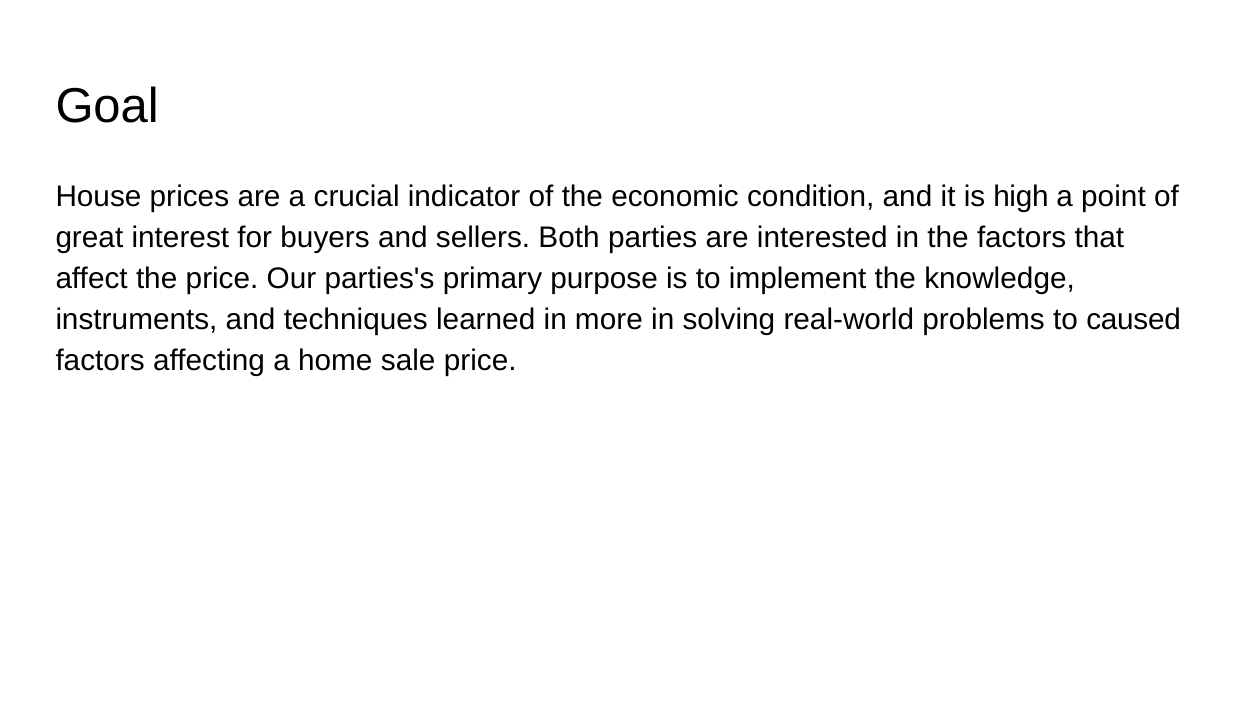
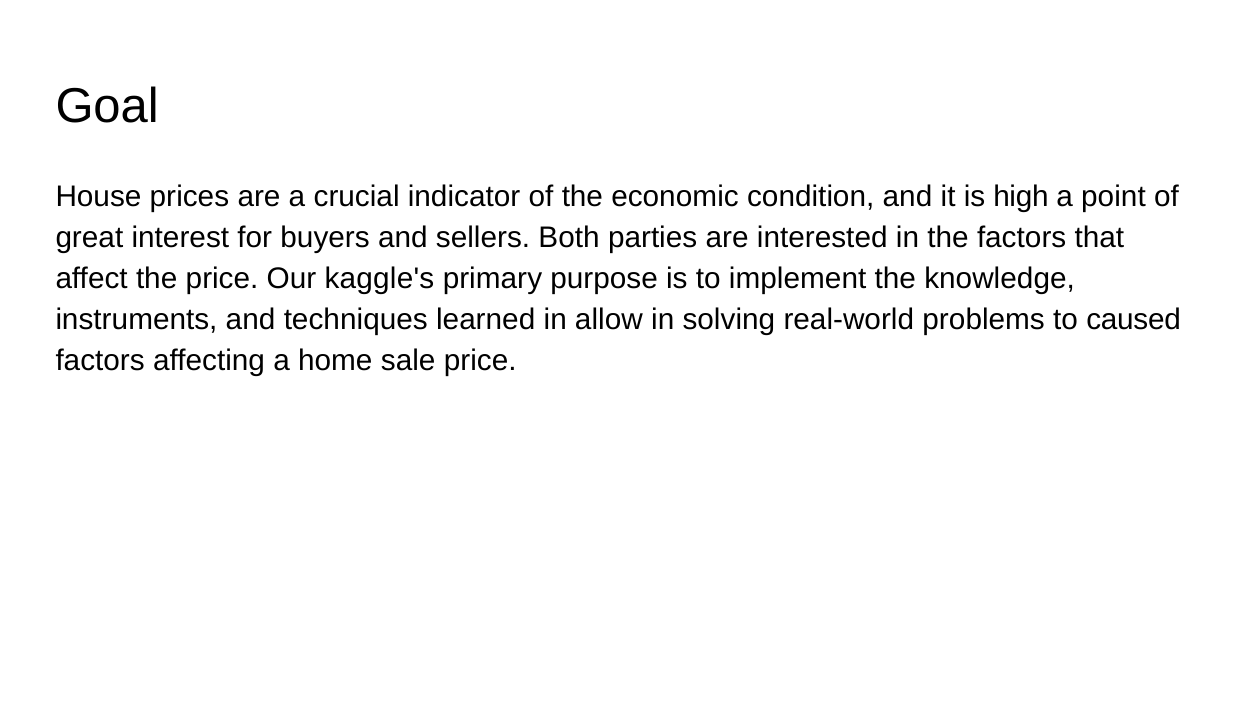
parties's: parties's -> kaggle's
more: more -> allow
